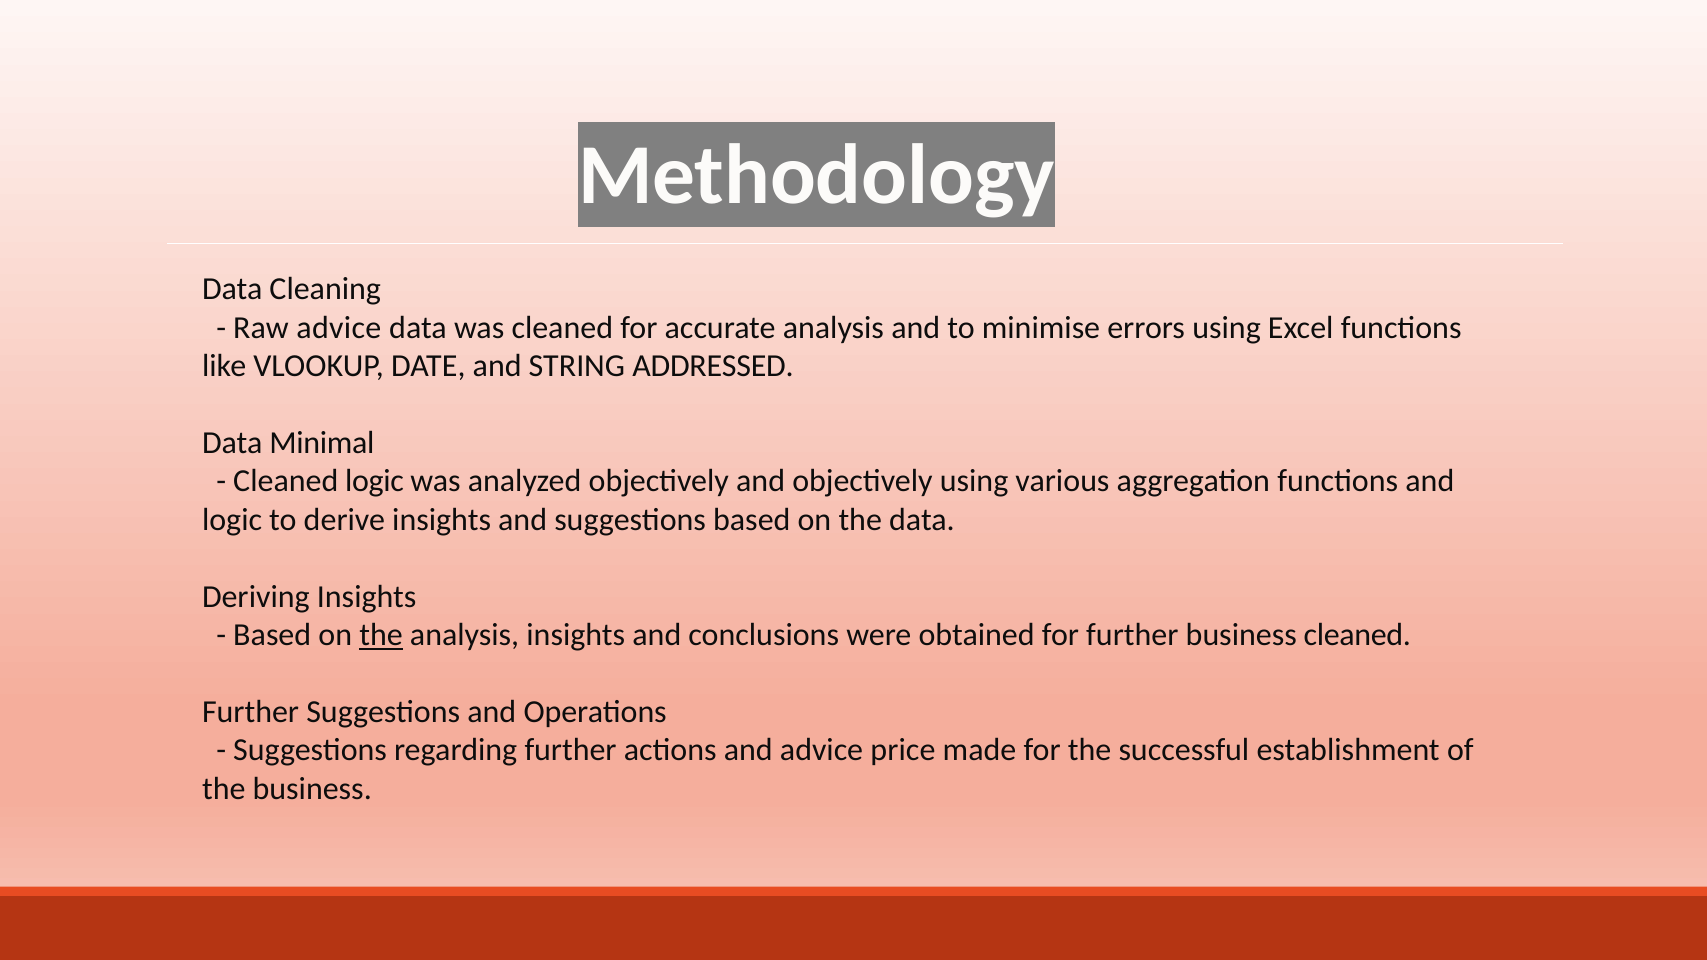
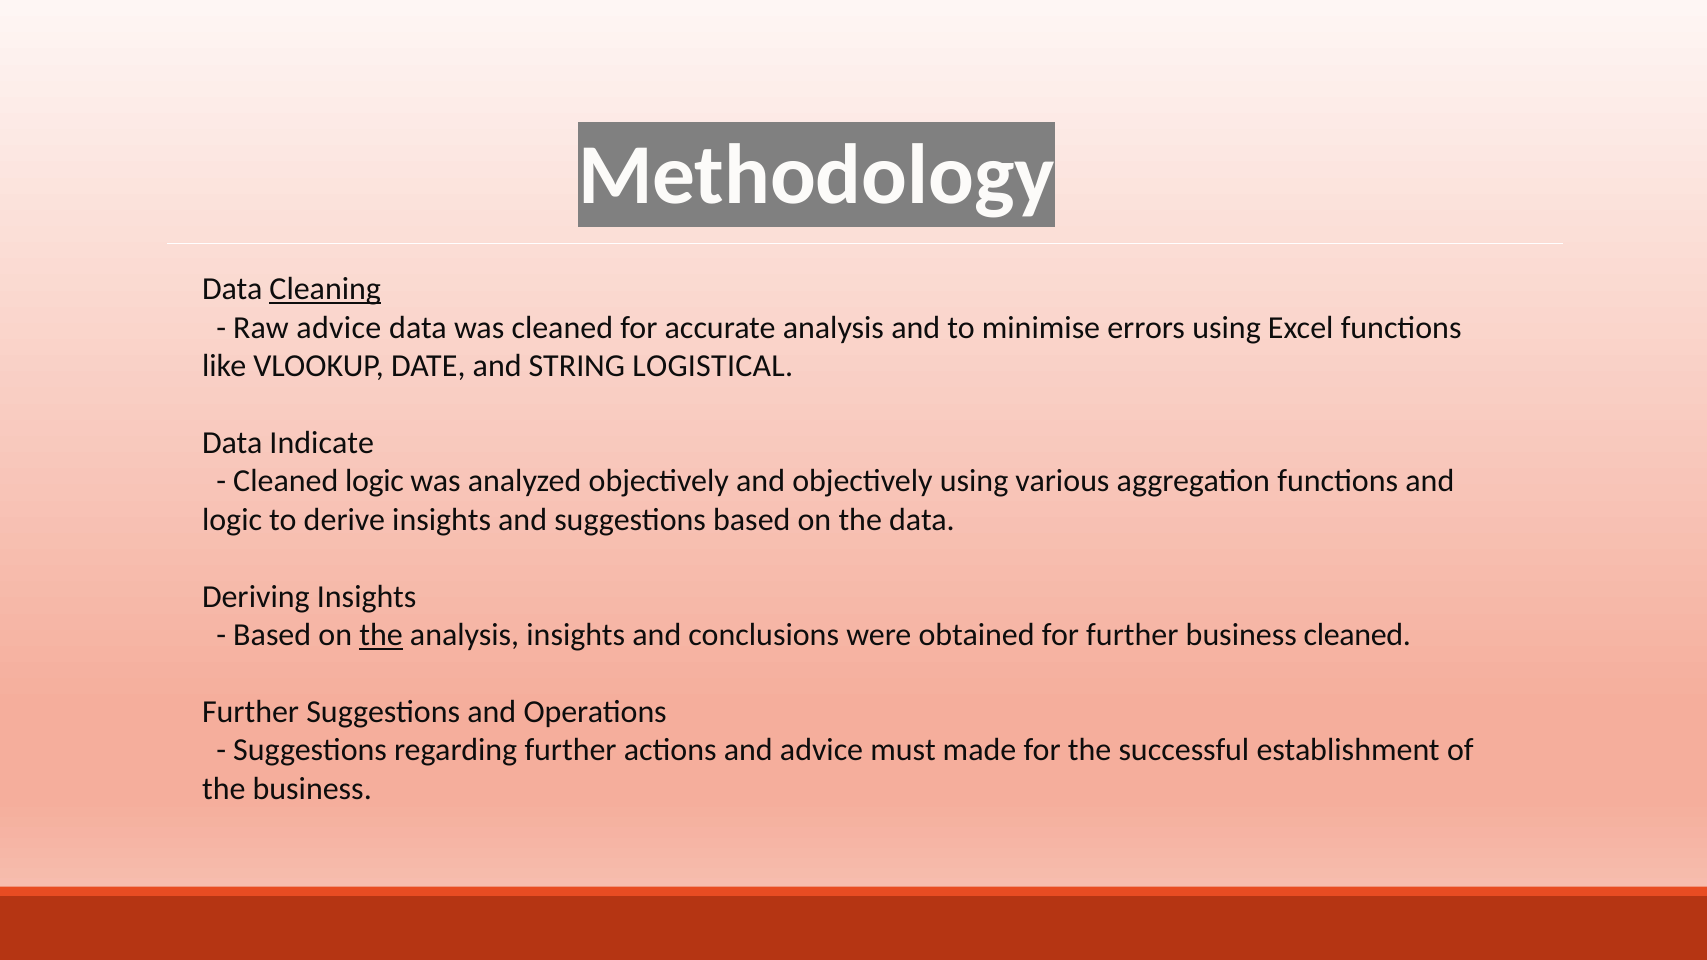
Cleaning underline: none -> present
ADDRESSED: ADDRESSED -> LOGISTICAL
Minimal: Minimal -> Indicate
price: price -> must
